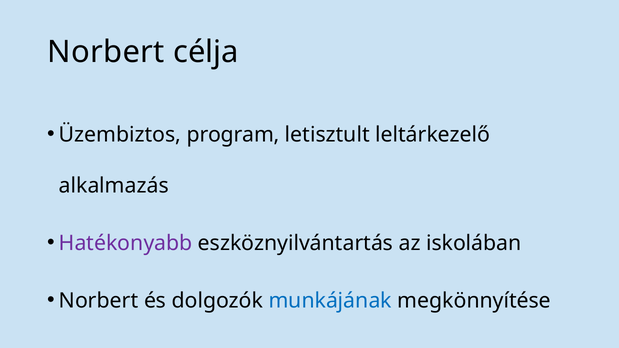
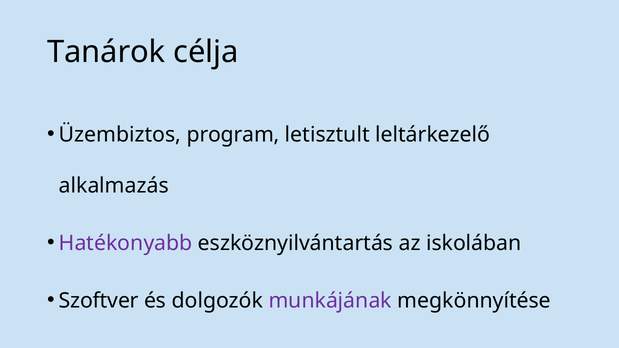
Norbert at (106, 52): Norbert -> Tanárok
Norbert at (99, 301): Norbert -> Szoftver
munkájának colour: blue -> purple
